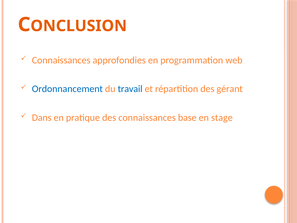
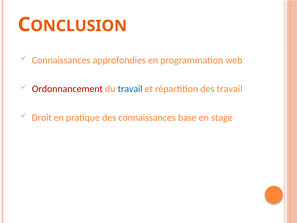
Ordonnancement colour: blue -> red
des gérant: gérant -> travail
Dans: Dans -> Droit
